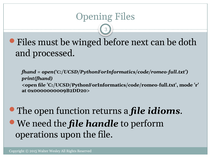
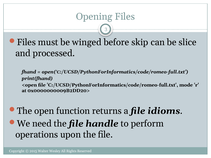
next: next -> skip
doth: doth -> slice
